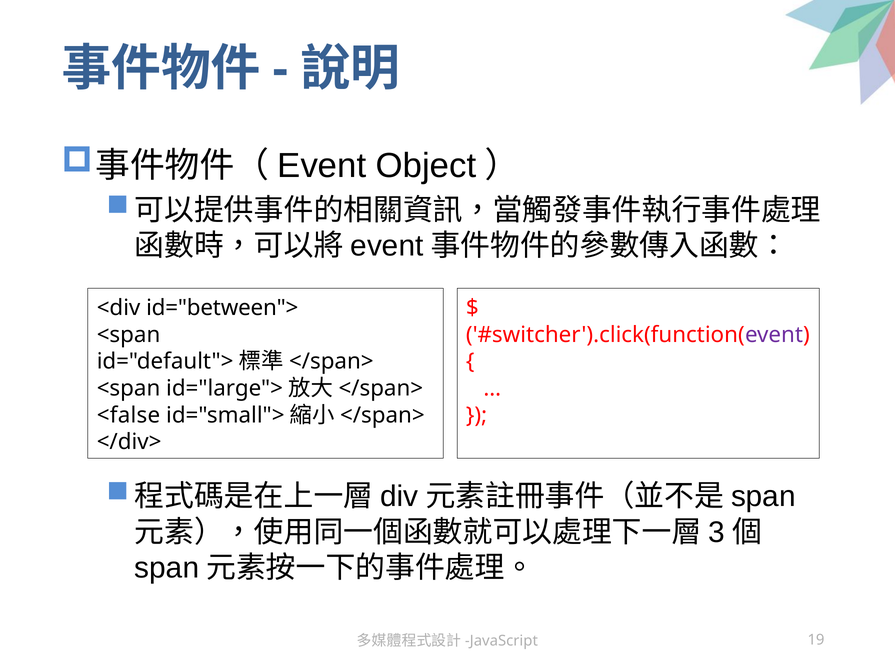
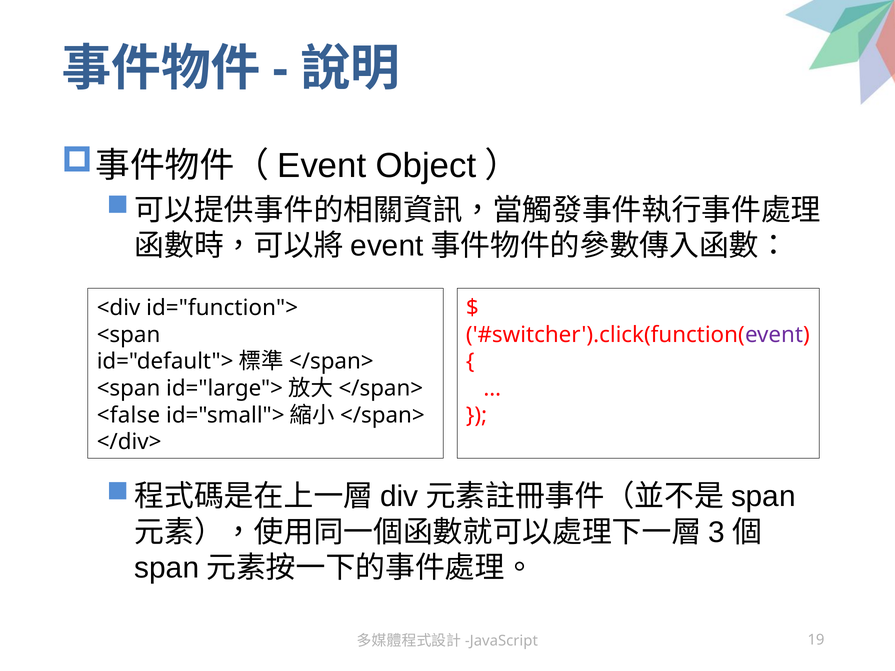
id="between">: id="between"> -> id="function">
